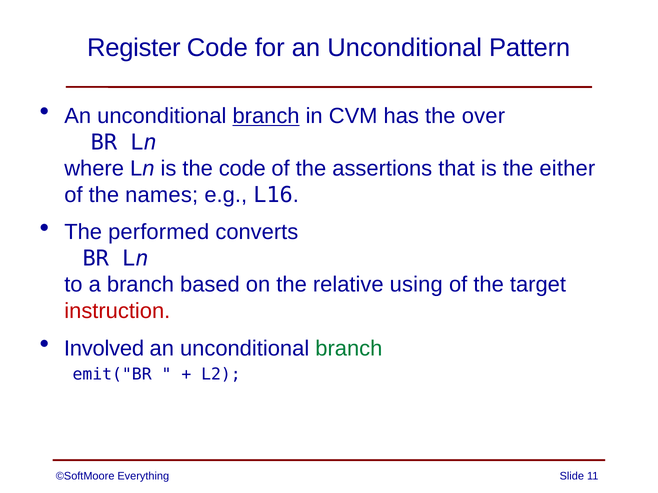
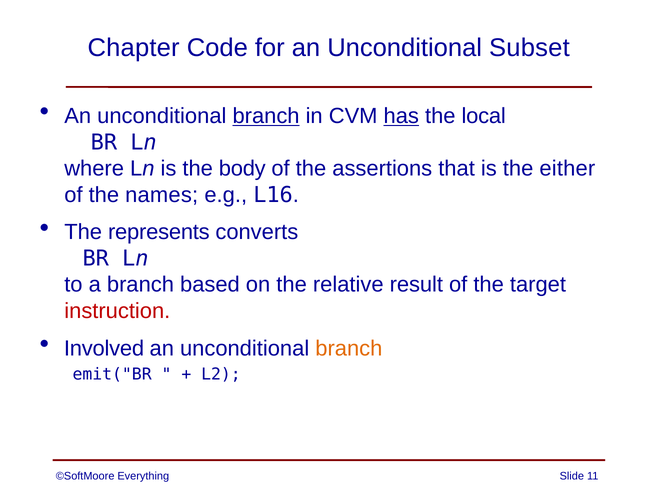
Register: Register -> Chapter
Pattern: Pattern -> Subset
has underline: none -> present
over: over -> local
the code: code -> body
performed: performed -> represents
using: using -> result
branch at (349, 349) colour: green -> orange
